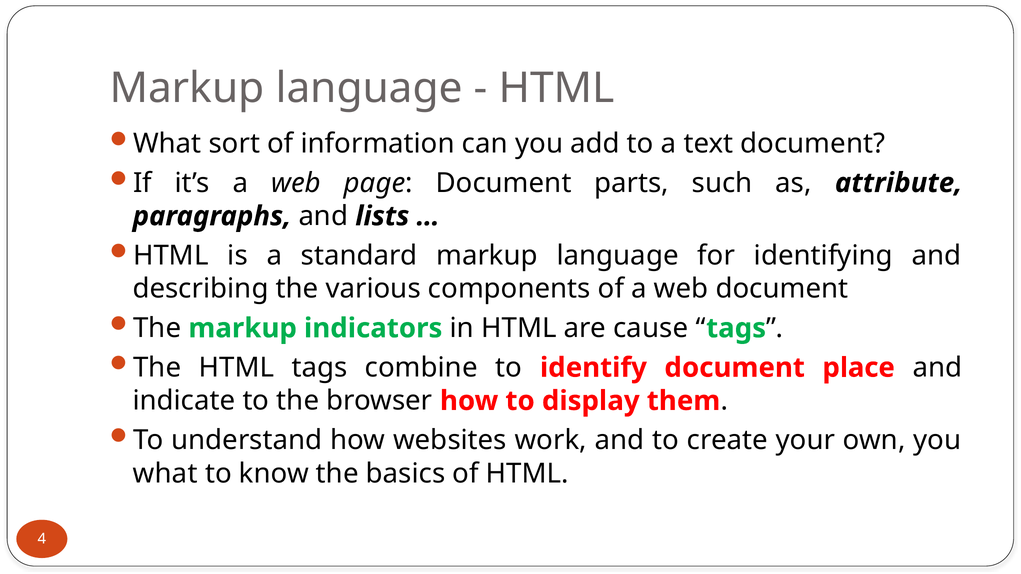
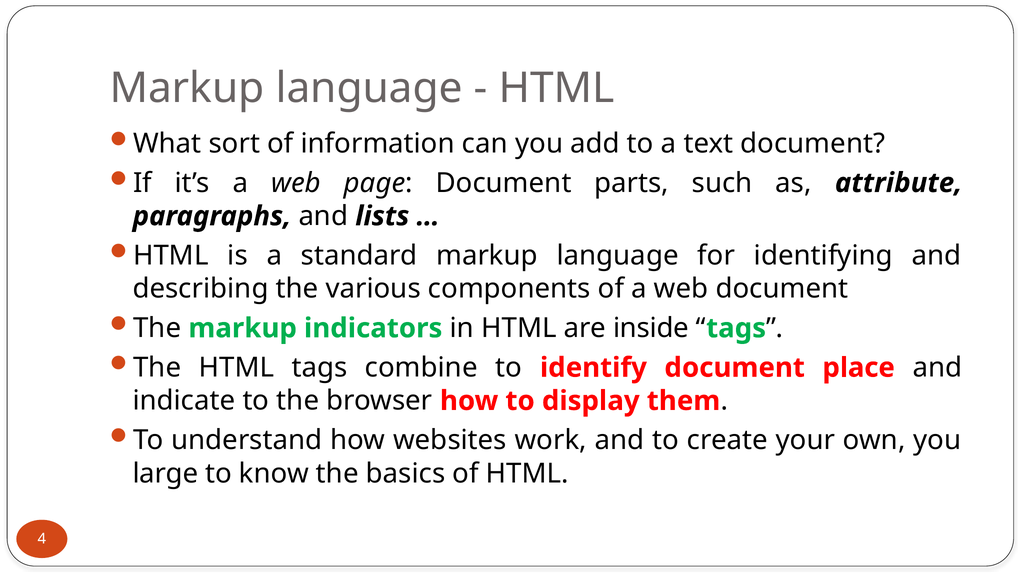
cause: cause -> inside
what at (165, 474): what -> large
